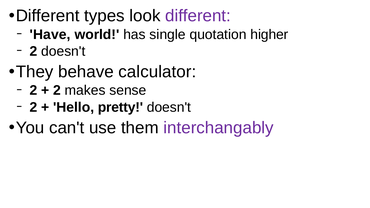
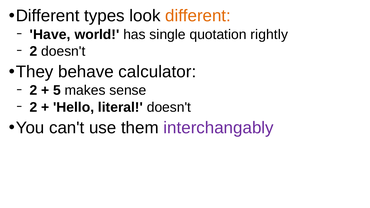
different at (198, 16) colour: purple -> orange
higher: higher -> rightly
2 at (57, 90): 2 -> 5
pretty: pretty -> literal
